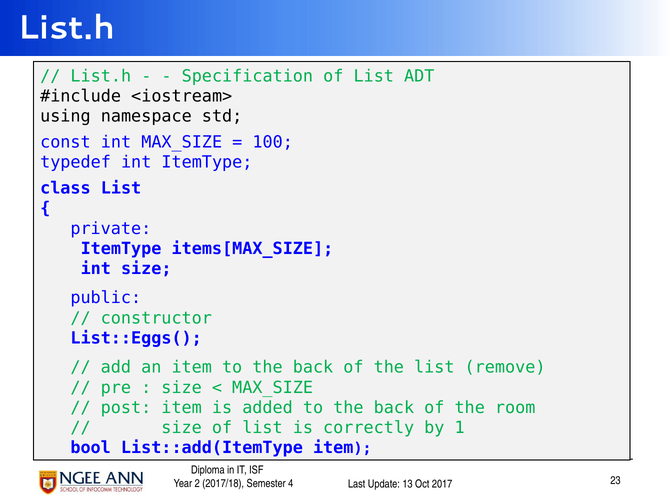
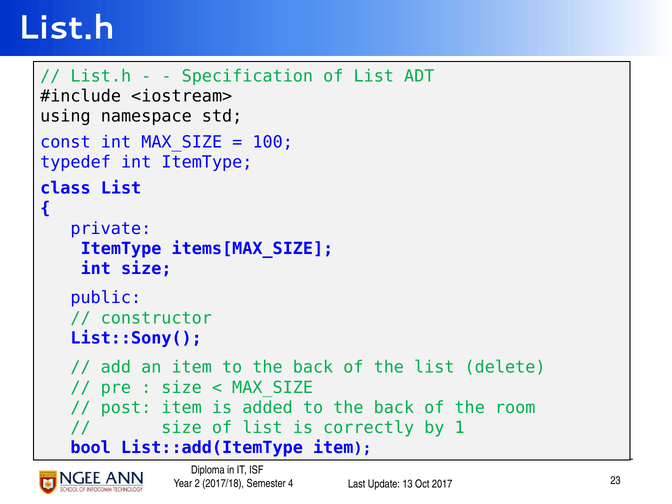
List::Eggs(: List::Eggs( -> List::Sony(
remove: remove -> delete
